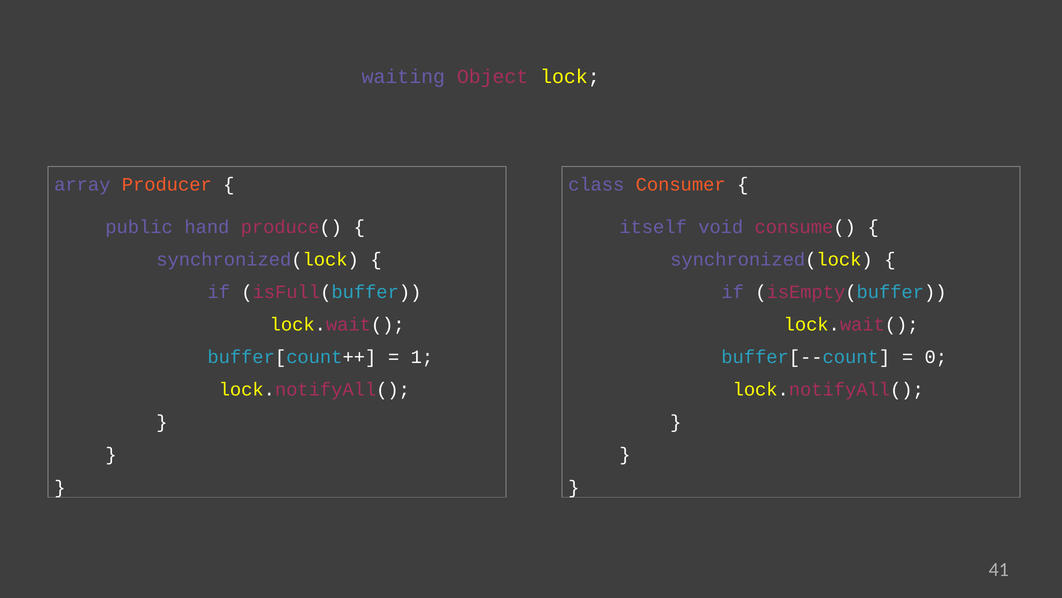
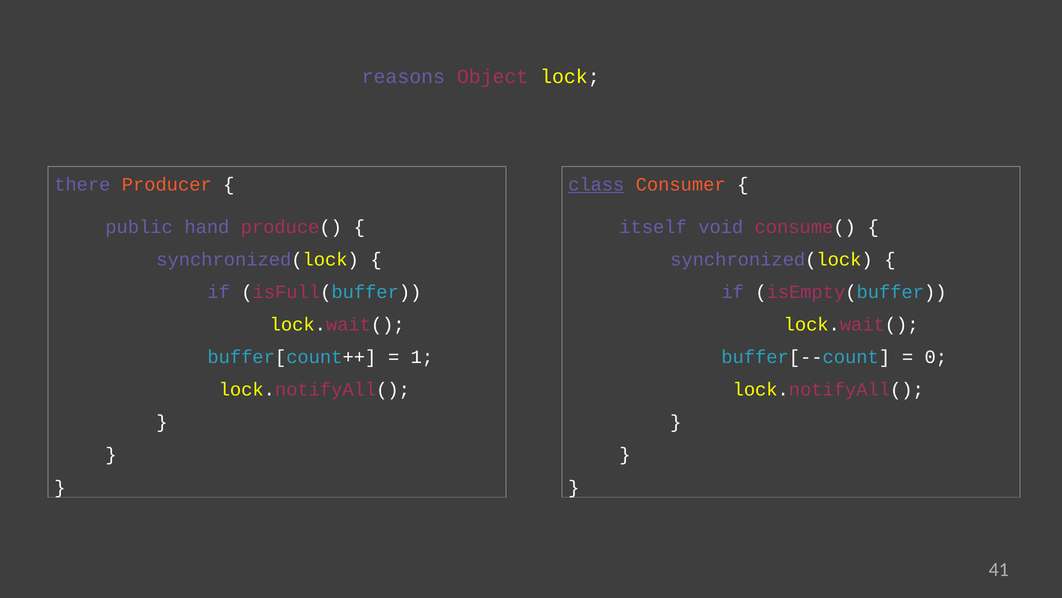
waiting: waiting -> reasons
array: array -> there
class underline: none -> present
